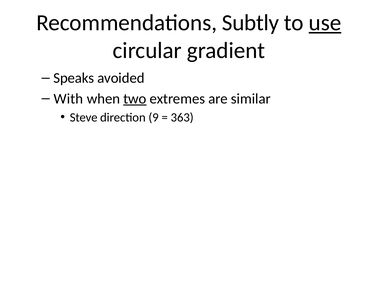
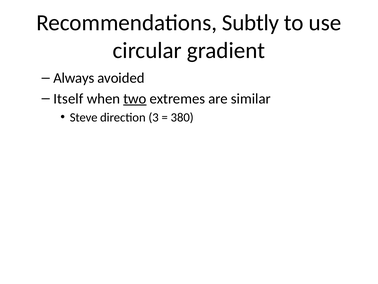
use underline: present -> none
Speaks: Speaks -> Always
With: With -> Itself
9: 9 -> 3
363: 363 -> 380
